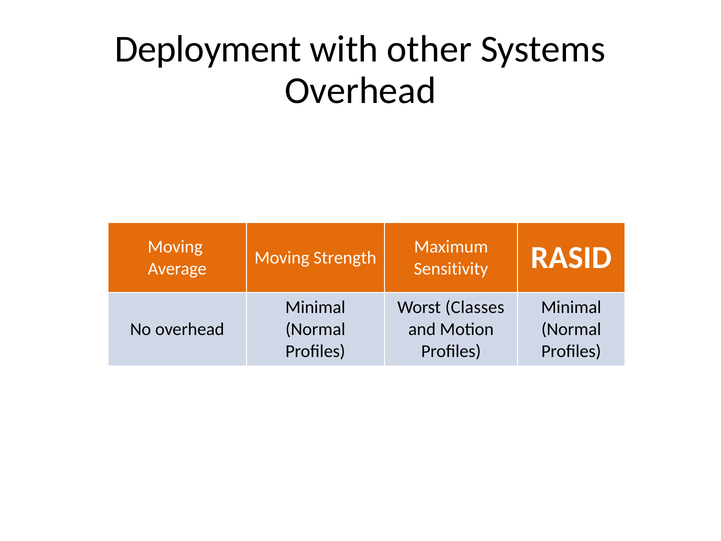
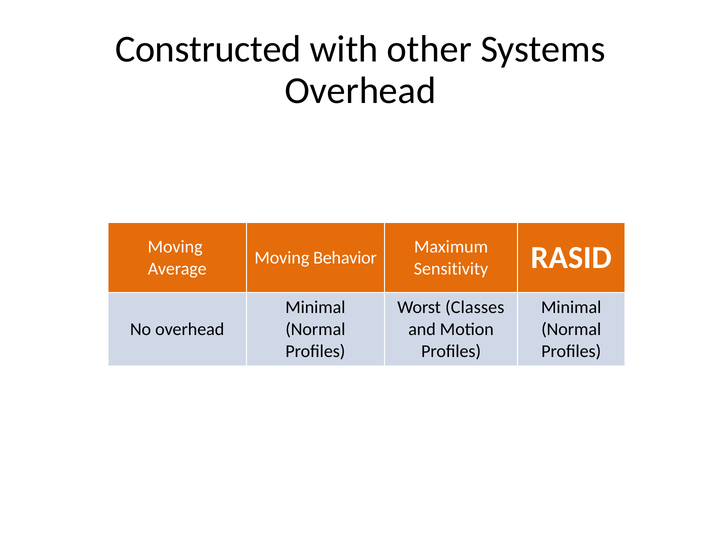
Deployment: Deployment -> Constructed
Strength: Strength -> Behavior
